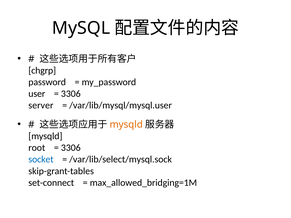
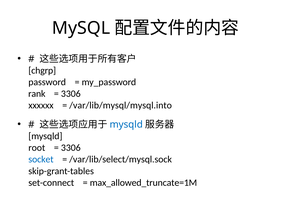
user: user -> rank
server: server -> xxxxxx
/var/lib/mysql/mysql.user: /var/lib/mysql/mysql.user -> /var/lib/mysql/mysql.into
mysqld at (126, 125) colour: orange -> blue
max_allowed_bridging=1M: max_allowed_bridging=1M -> max_allowed_truncate=1M
